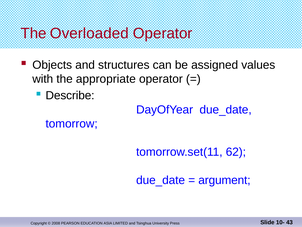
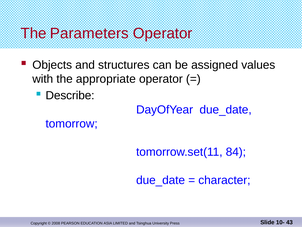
Overloaded: Overloaded -> Parameters
62: 62 -> 84
argument: argument -> character
